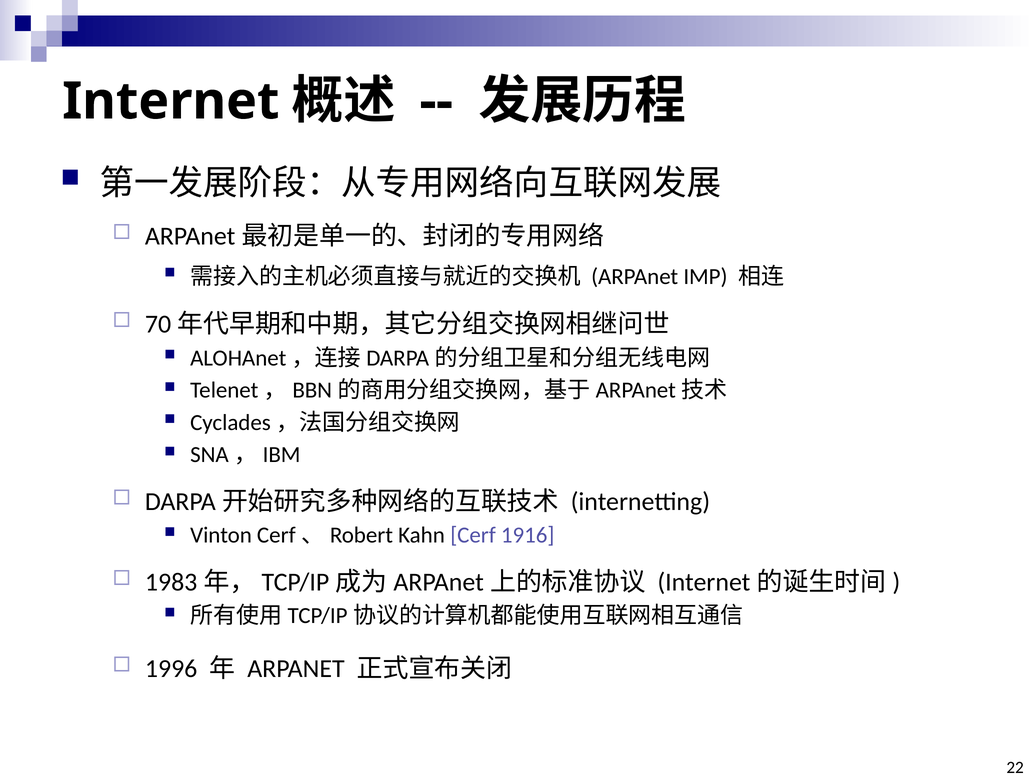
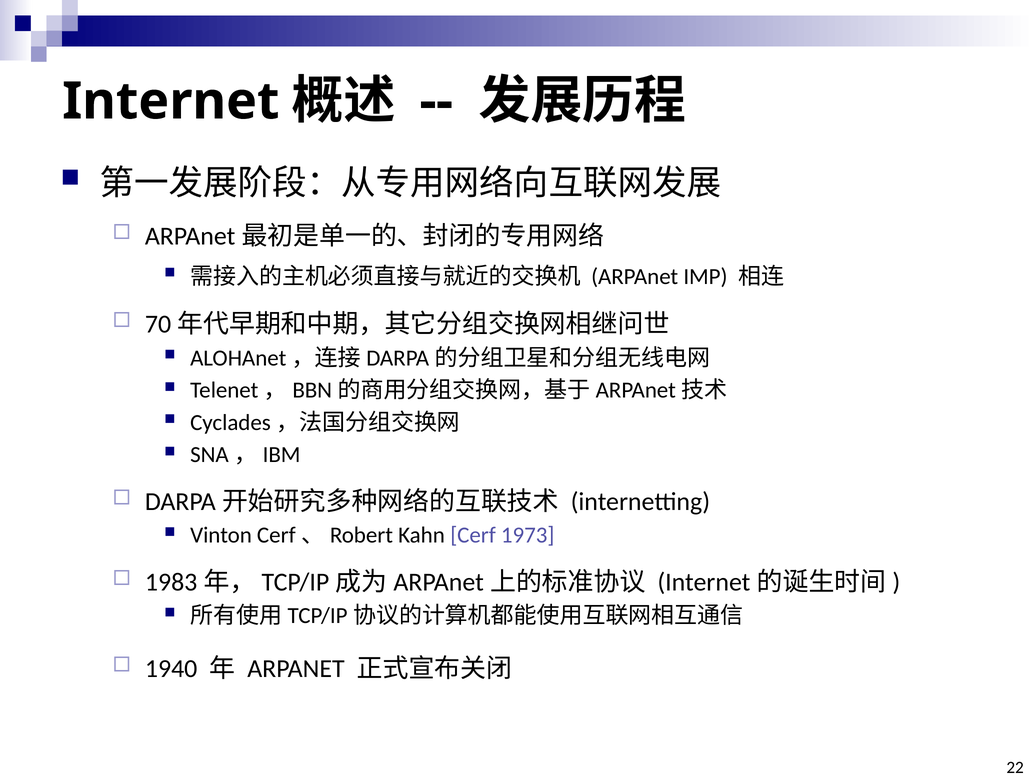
1916: 1916 -> 1973
1996: 1996 -> 1940
